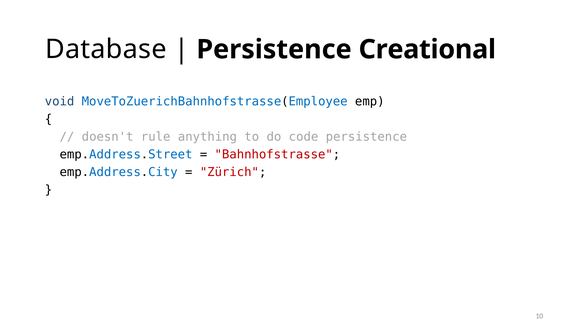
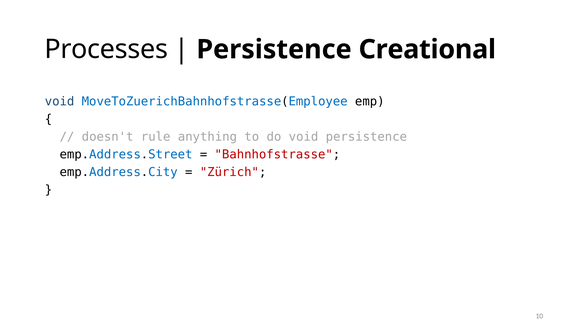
Database: Database -> Processes
do code: code -> void
